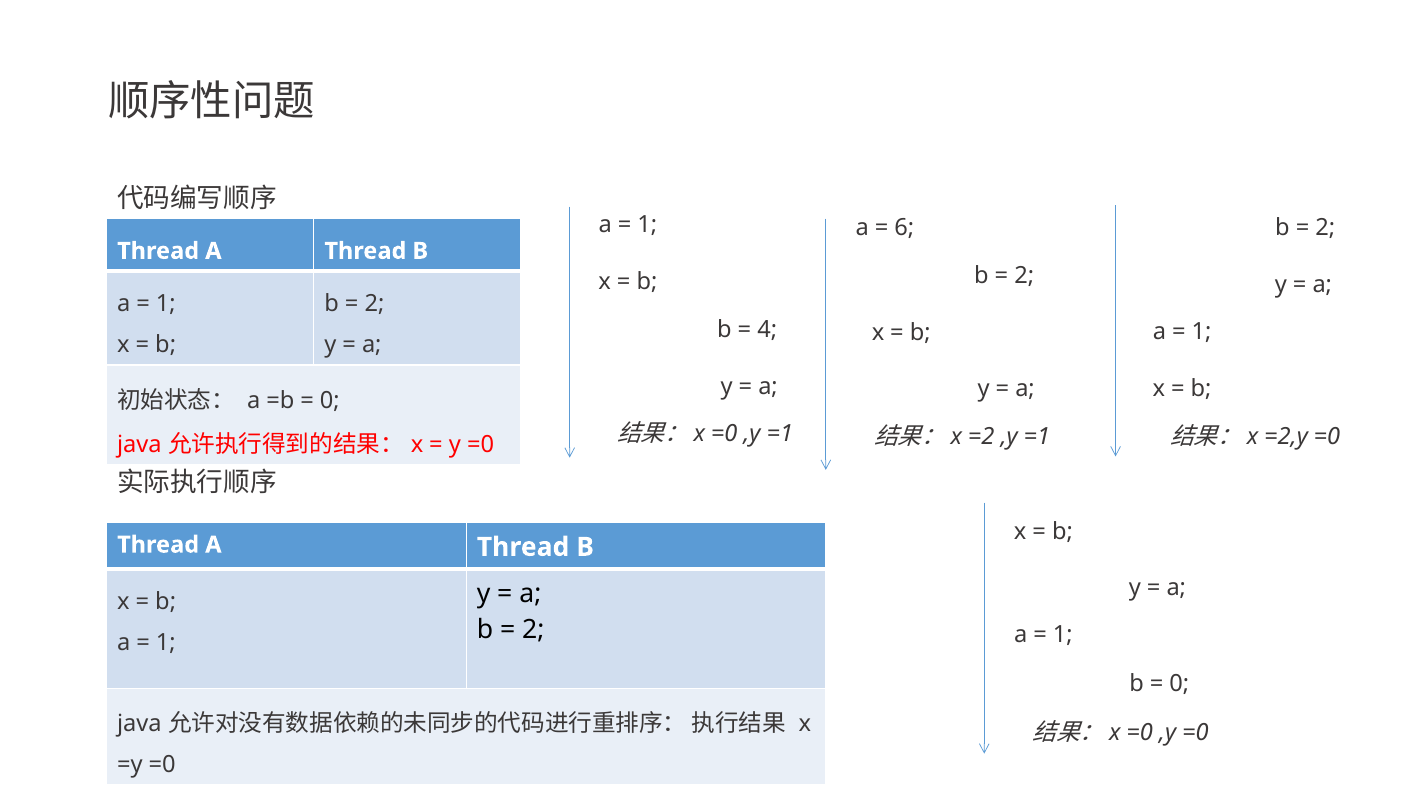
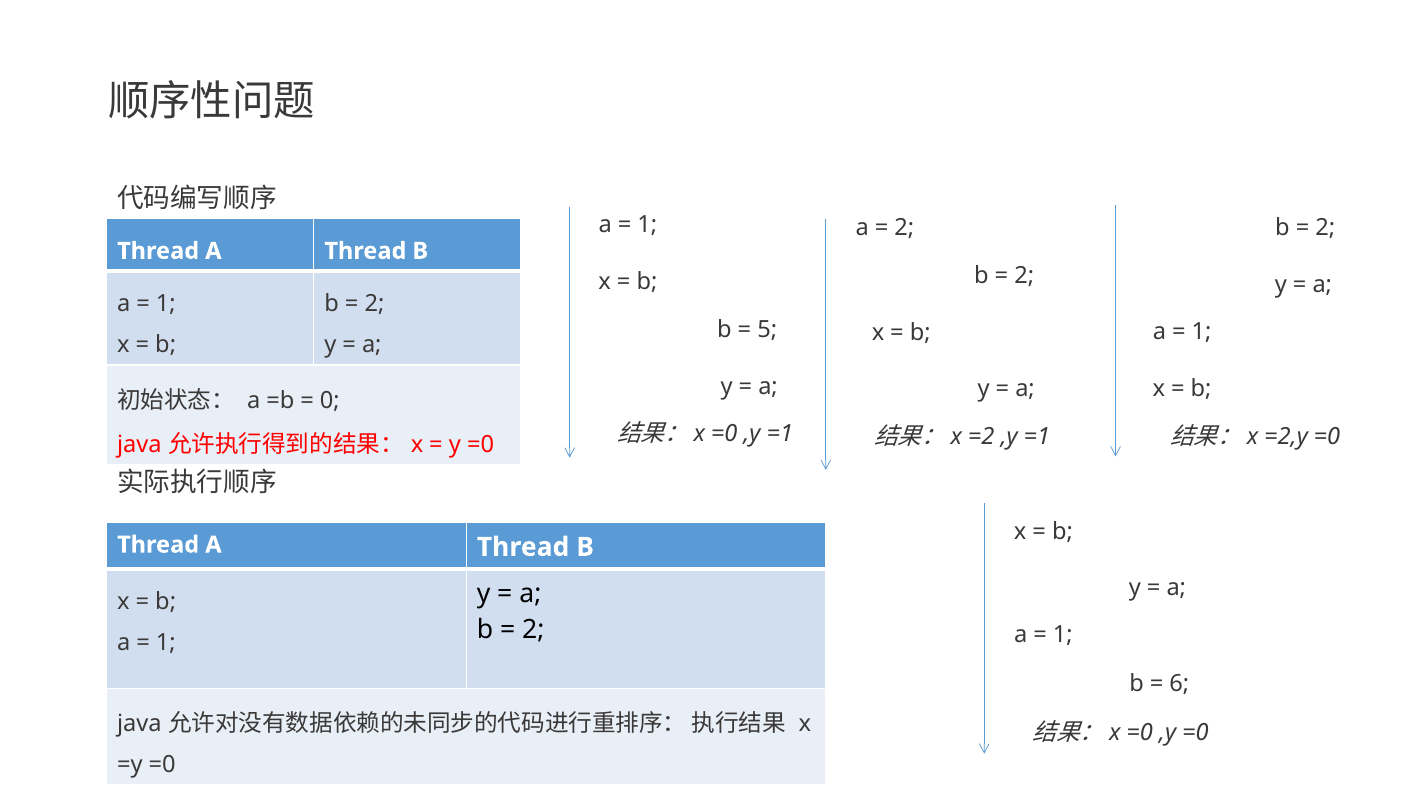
6 at (904, 228): 6 -> 2
4: 4 -> 5
0 at (1179, 684): 0 -> 6
